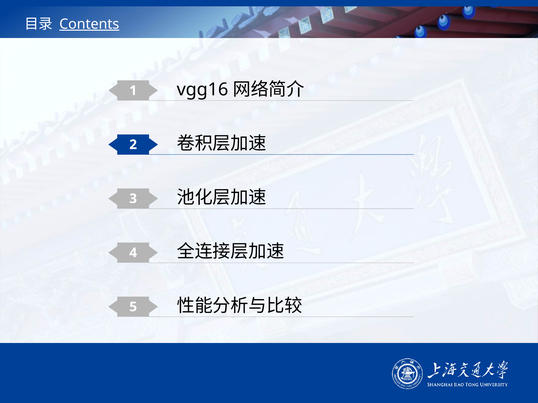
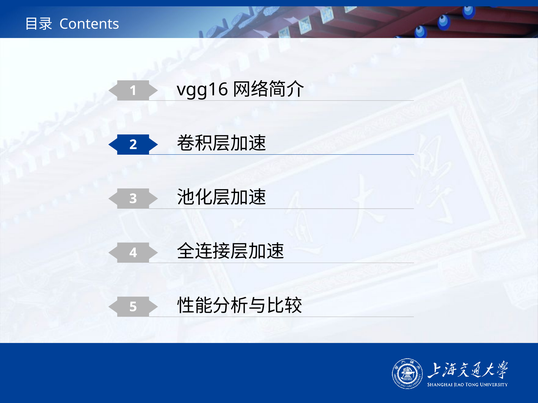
Contents underline: present -> none
